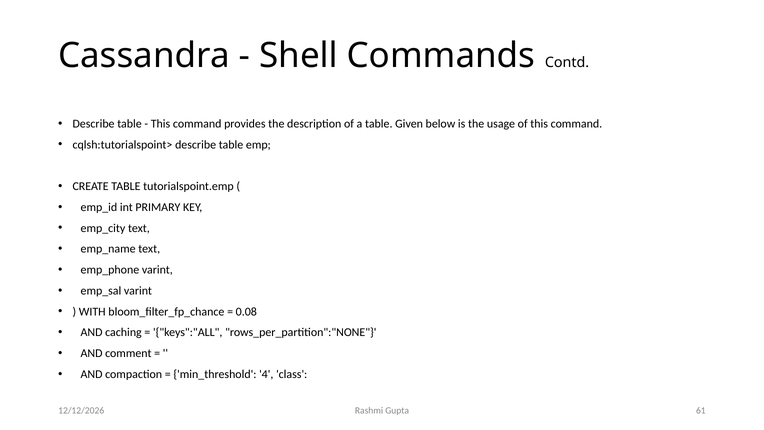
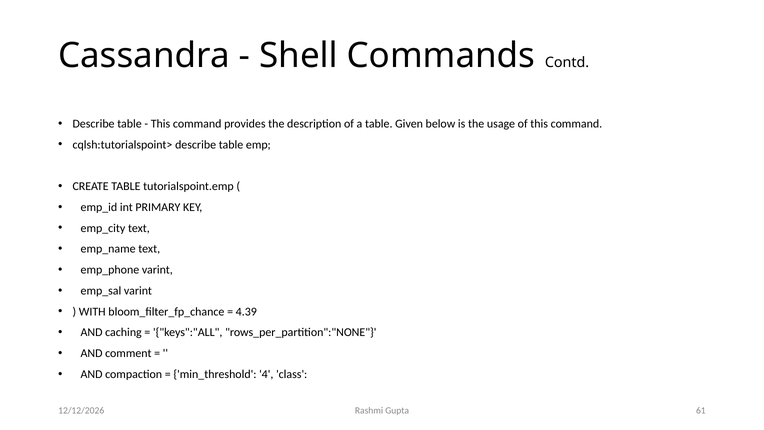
0.08: 0.08 -> 4.39
